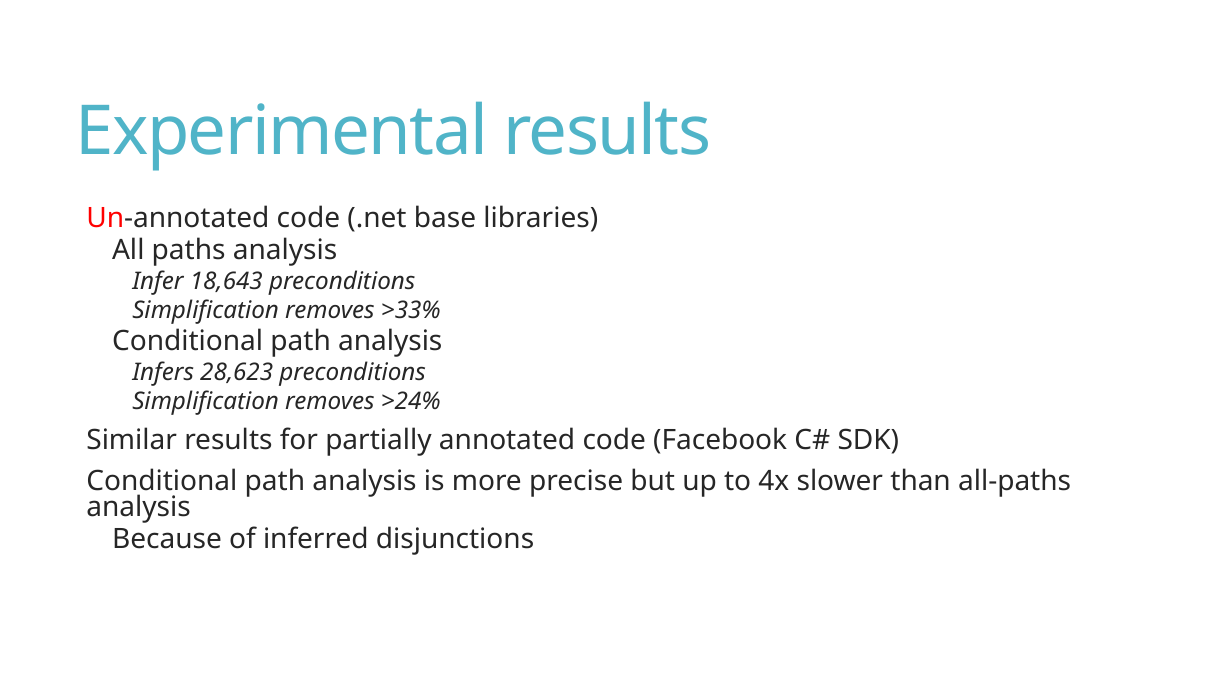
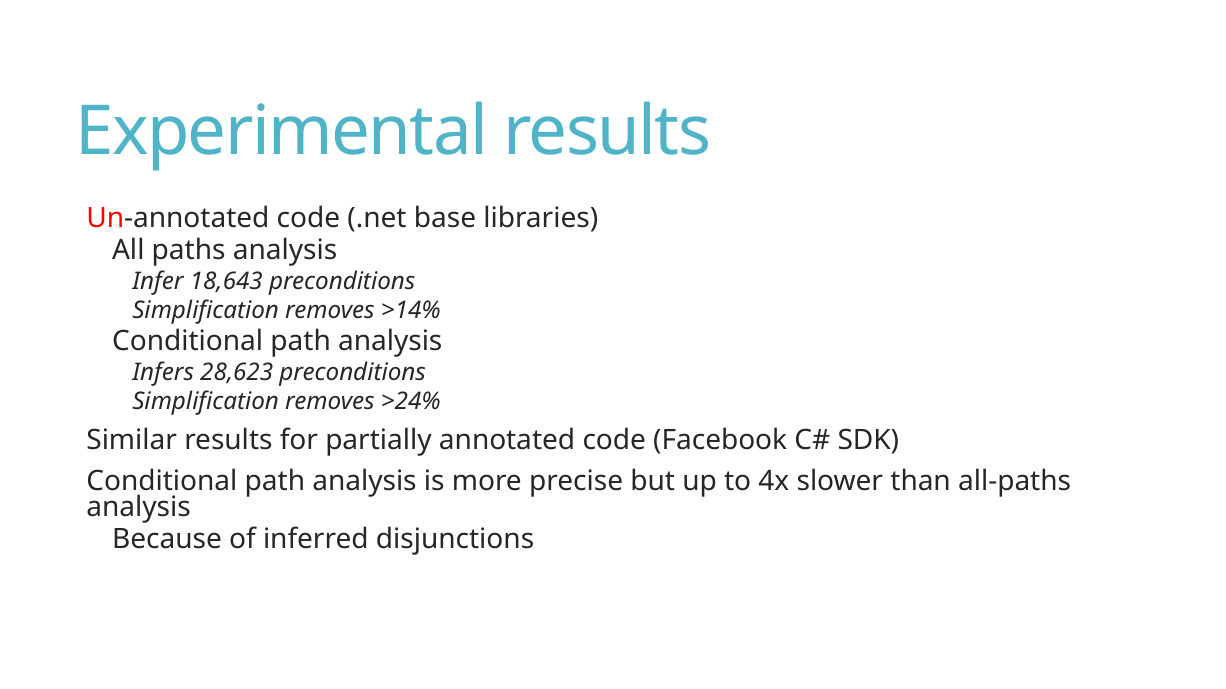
>33%: >33% -> >14%
